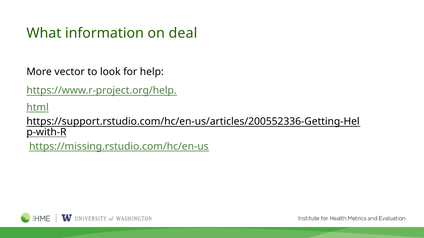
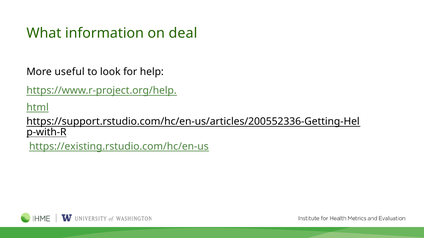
vector: vector -> useful
https://missing.rstudio.com/hc/en-us: https://missing.rstudio.com/hc/en-us -> https://existing.rstudio.com/hc/en-us
